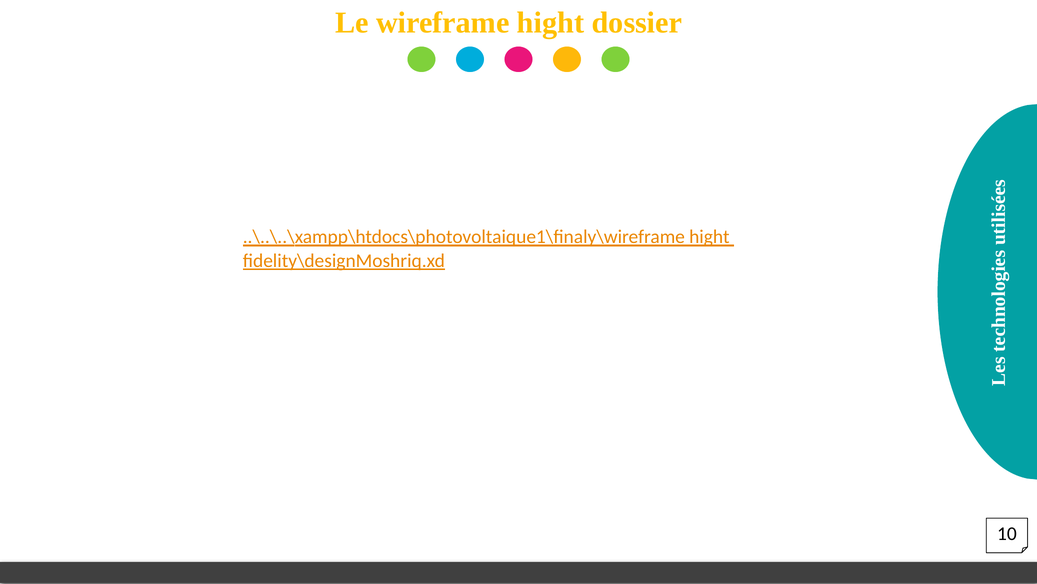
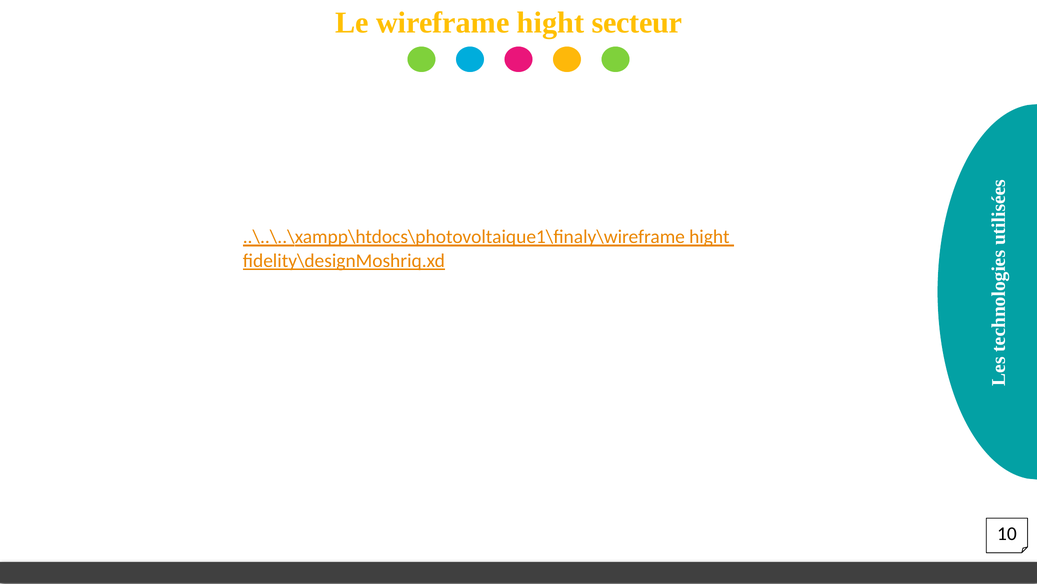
dossier: dossier -> secteur
